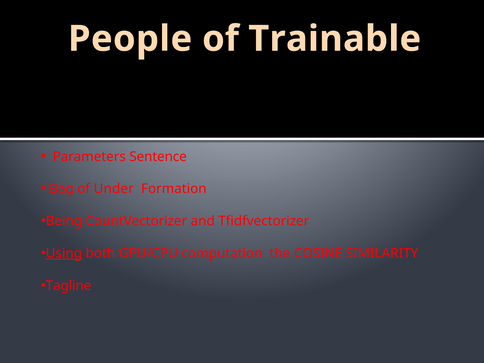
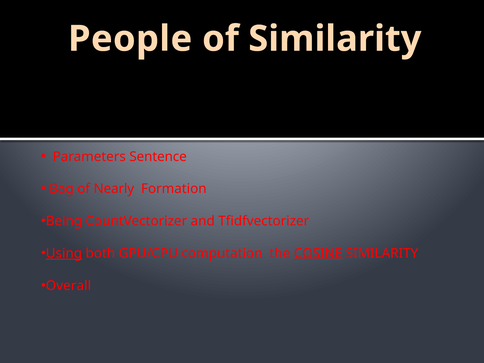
of Trainable: Trainable -> Similarity
Under: Under -> Nearly
COSINE underline: none -> present
Tagline: Tagline -> Overall
